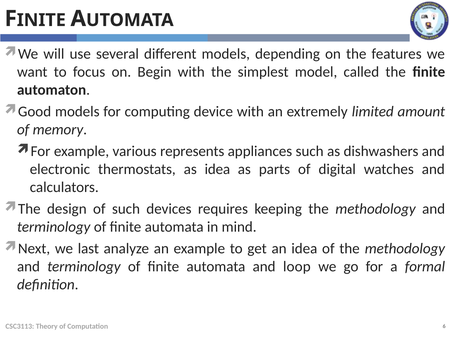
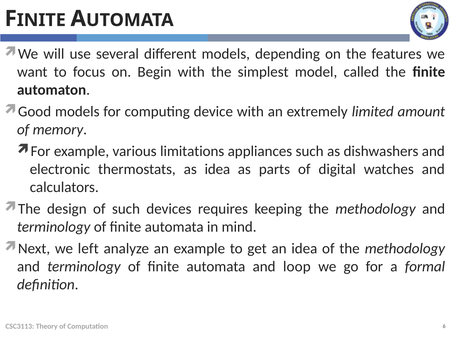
represents: represents -> limitations
last: last -> left
